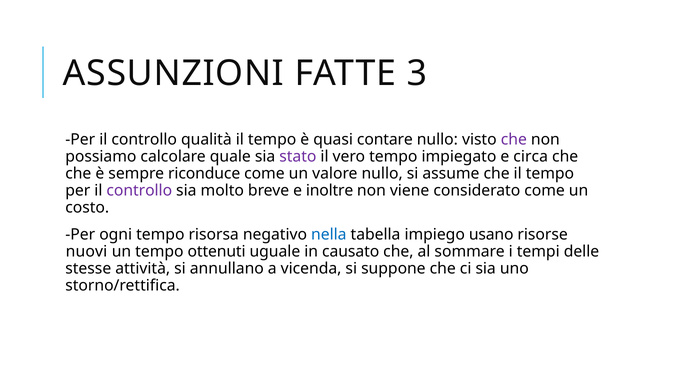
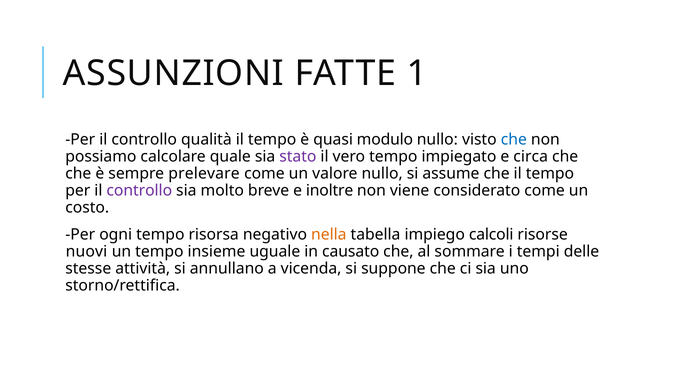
3: 3 -> 1
contare: contare -> modulo
che at (514, 140) colour: purple -> blue
riconduce: riconduce -> prelevare
nella colour: blue -> orange
usano: usano -> calcoli
ottenuti: ottenuti -> insieme
